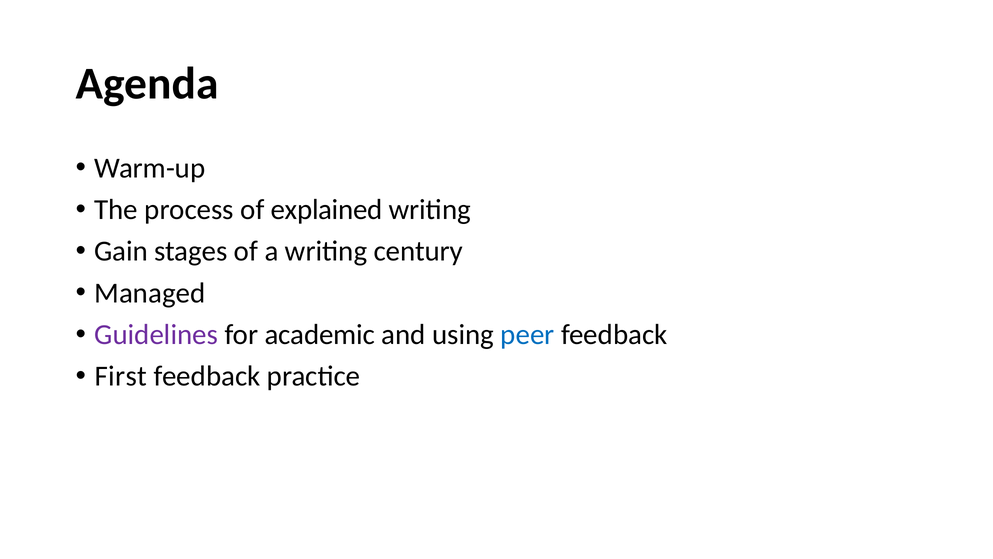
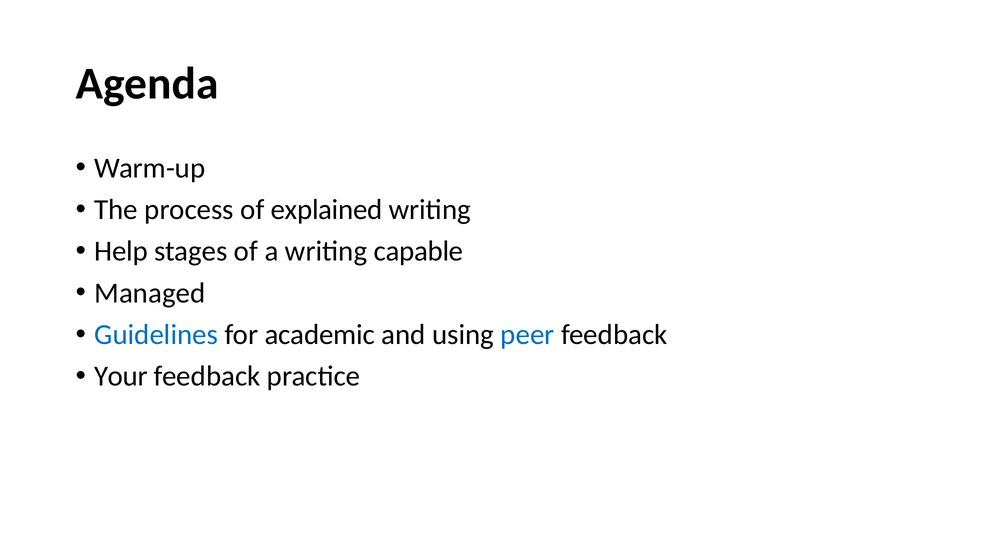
Gain: Gain -> Help
century: century -> capable
Guidelines colour: purple -> blue
First: First -> Your
